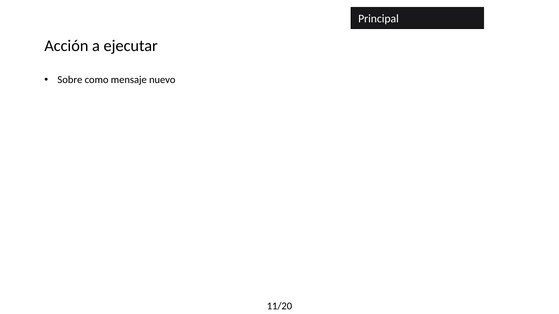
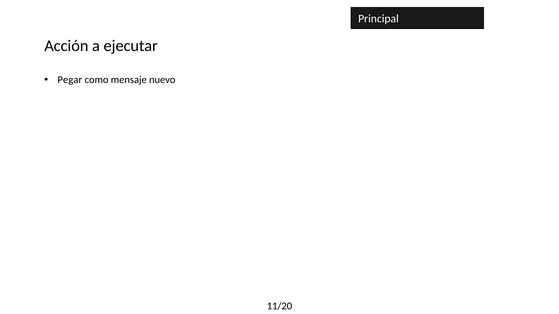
Sobre: Sobre -> Pegar
